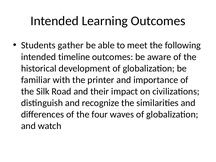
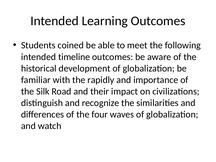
gather: gather -> coined
printer: printer -> rapidly
